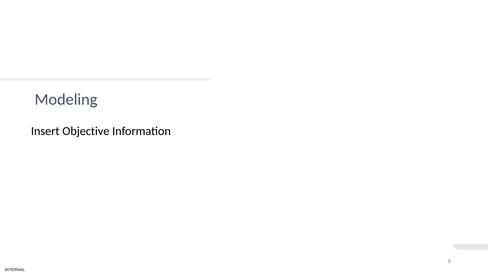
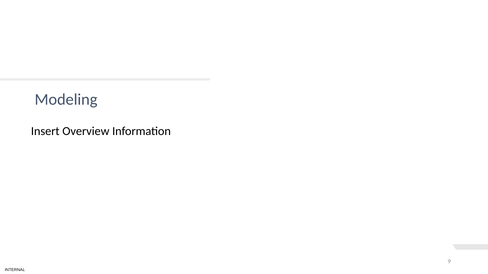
Objective: Objective -> Overview
